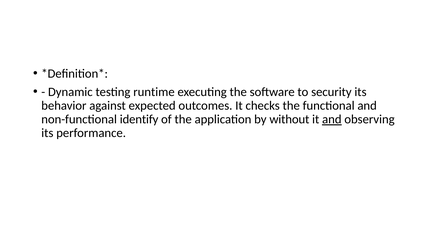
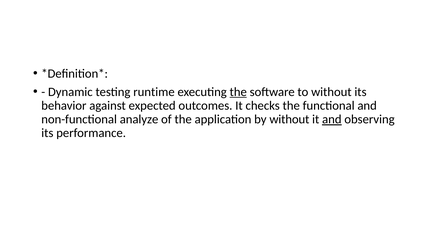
the at (238, 92) underline: none -> present
to security: security -> without
identify: identify -> analyze
